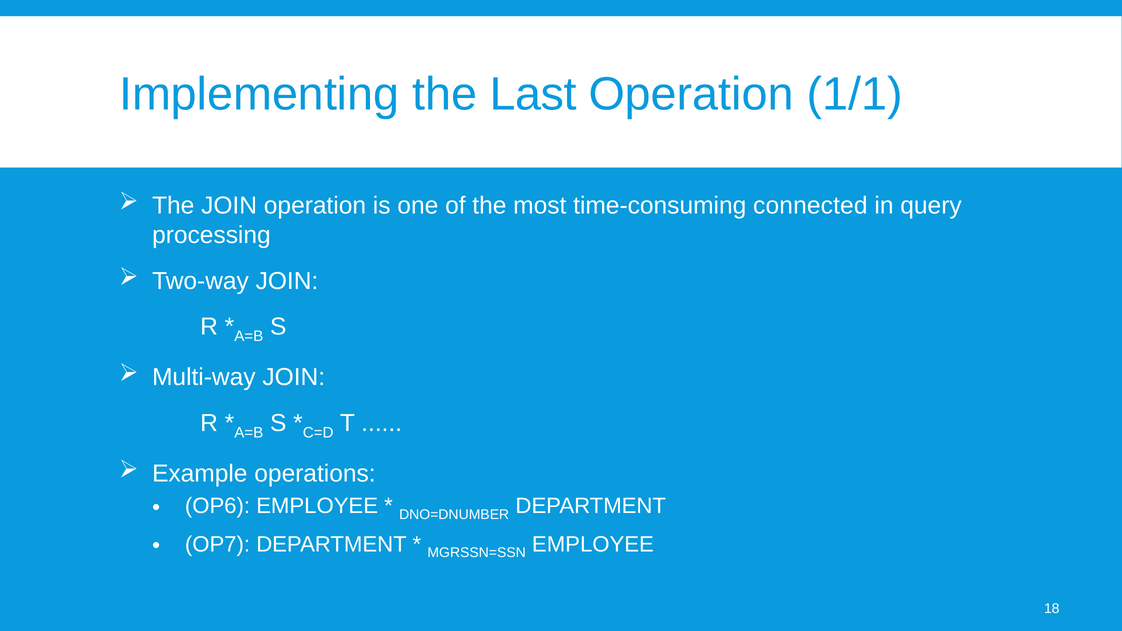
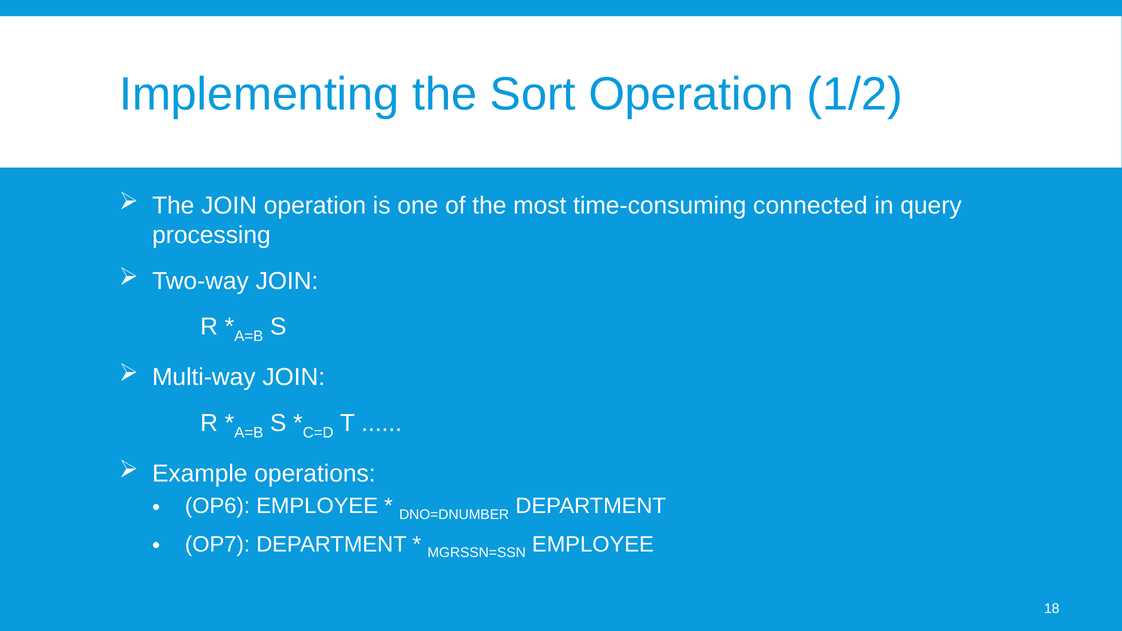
Last: Last -> Sort
1/1: 1/1 -> 1/2
